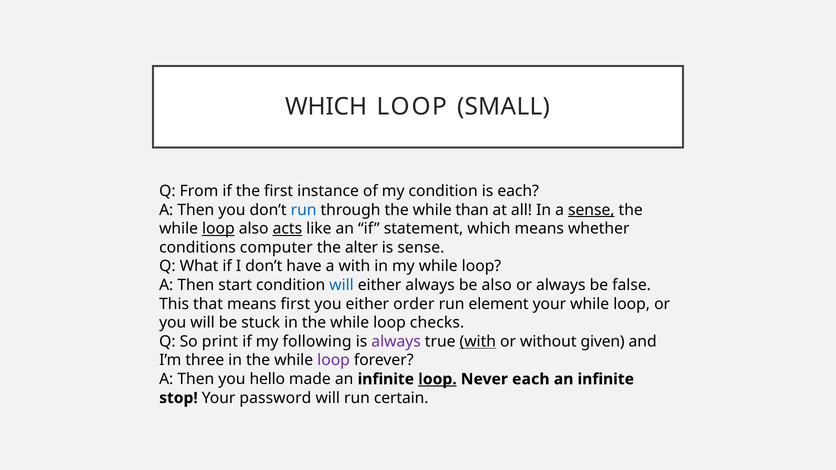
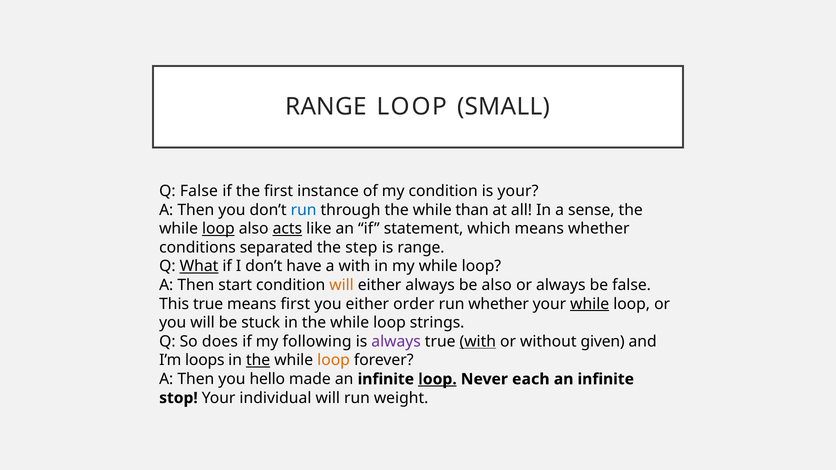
WHICH at (326, 107): WHICH -> RANGE
Q From: From -> False
is each: each -> your
sense at (591, 210) underline: present -> none
computer: computer -> separated
alter: alter -> step
is sense: sense -> range
What underline: none -> present
will at (342, 285) colour: blue -> orange
This that: that -> true
run element: element -> whether
while at (590, 304) underline: none -> present
checks: checks -> strings
print: print -> does
three: three -> loops
the at (258, 361) underline: none -> present
loop at (334, 361) colour: purple -> orange
password: password -> individual
certain: certain -> weight
